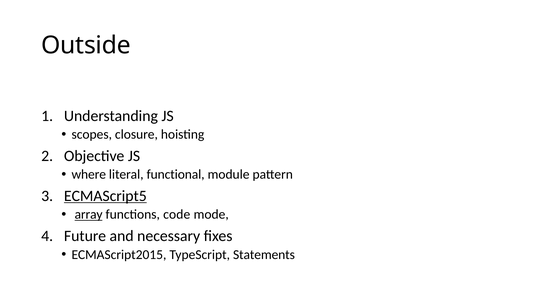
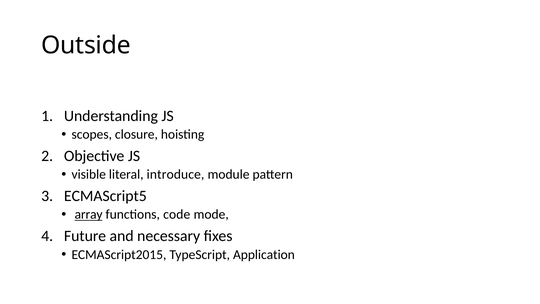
where: where -> visible
functional: functional -> introduce
ECMAScript5 underline: present -> none
Statements: Statements -> Application
